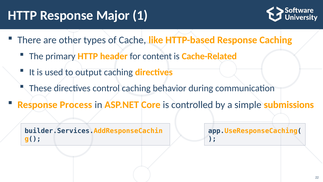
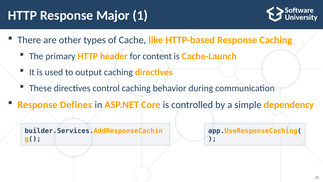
Cache-Related: Cache-Related -> Cache-Launch
Process: Process -> Defines
submissions: submissions -> dependency
